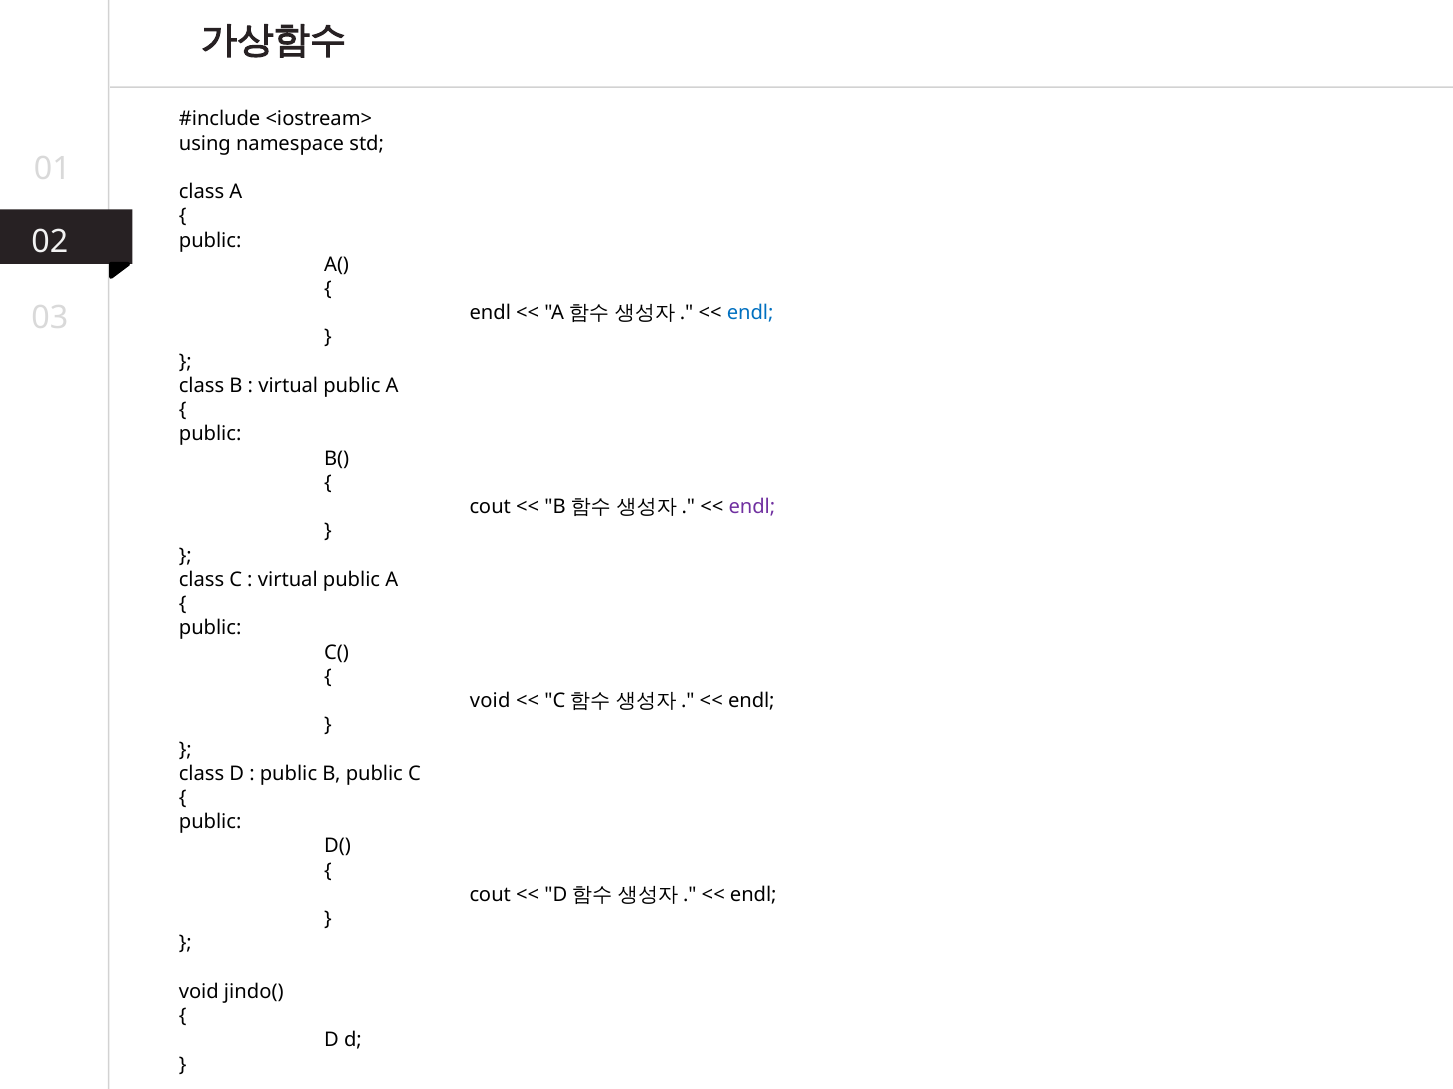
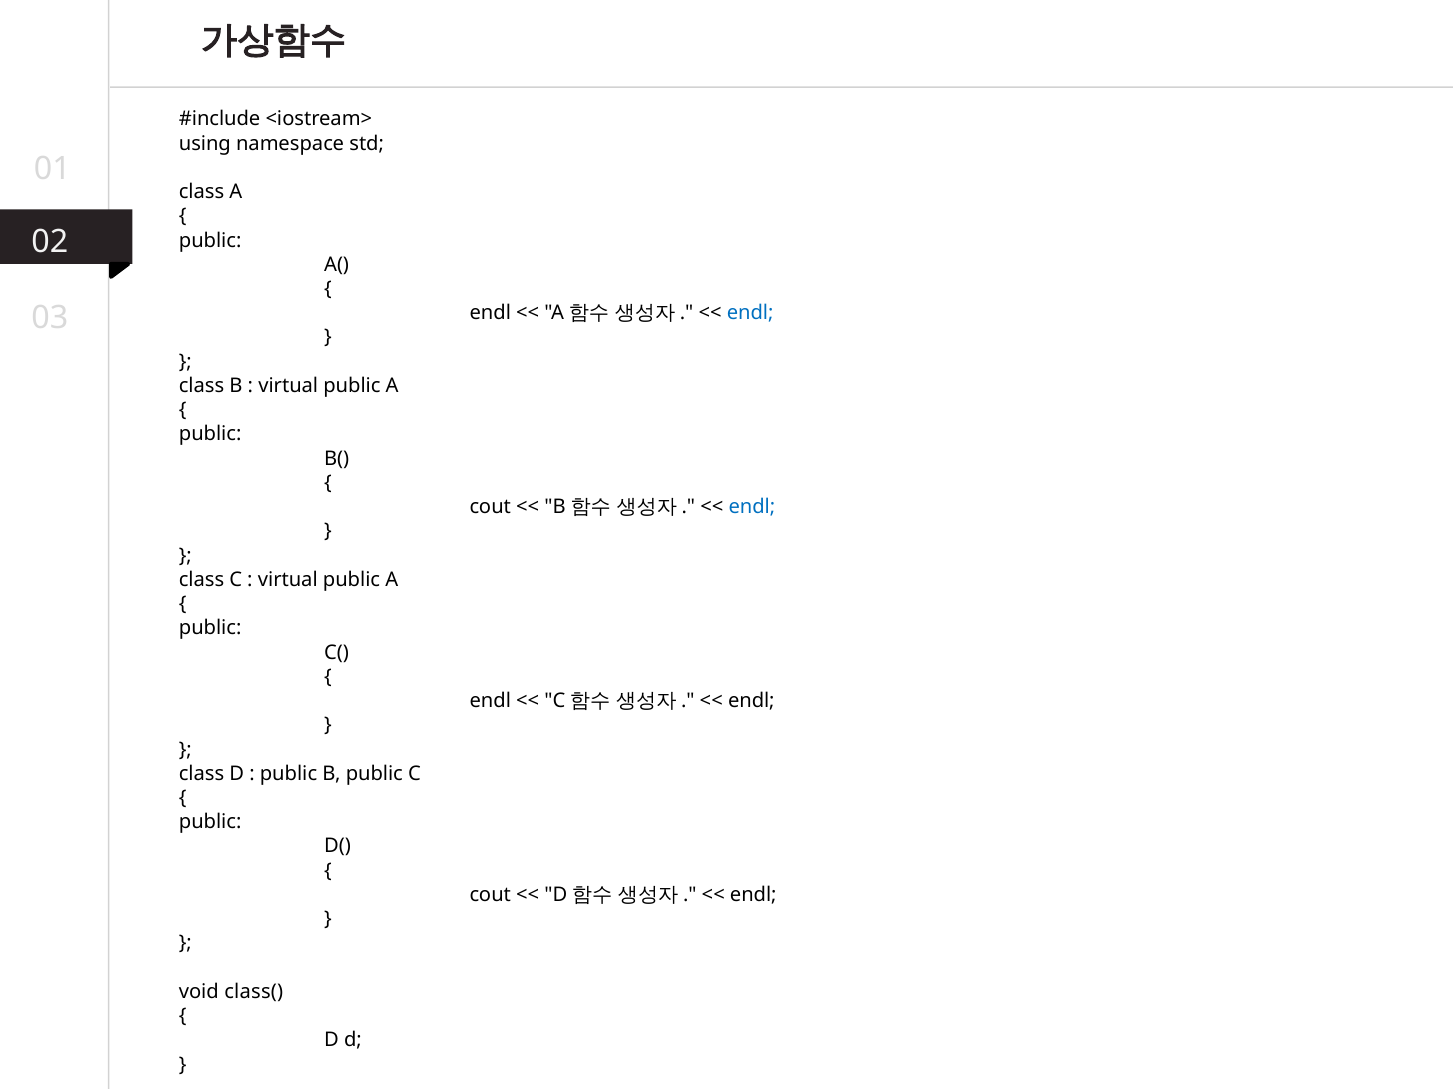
endl at (752, 507) colour: purple -> blue
void at (490, 701): void -> endl
jindo(: jindo( -> class(
